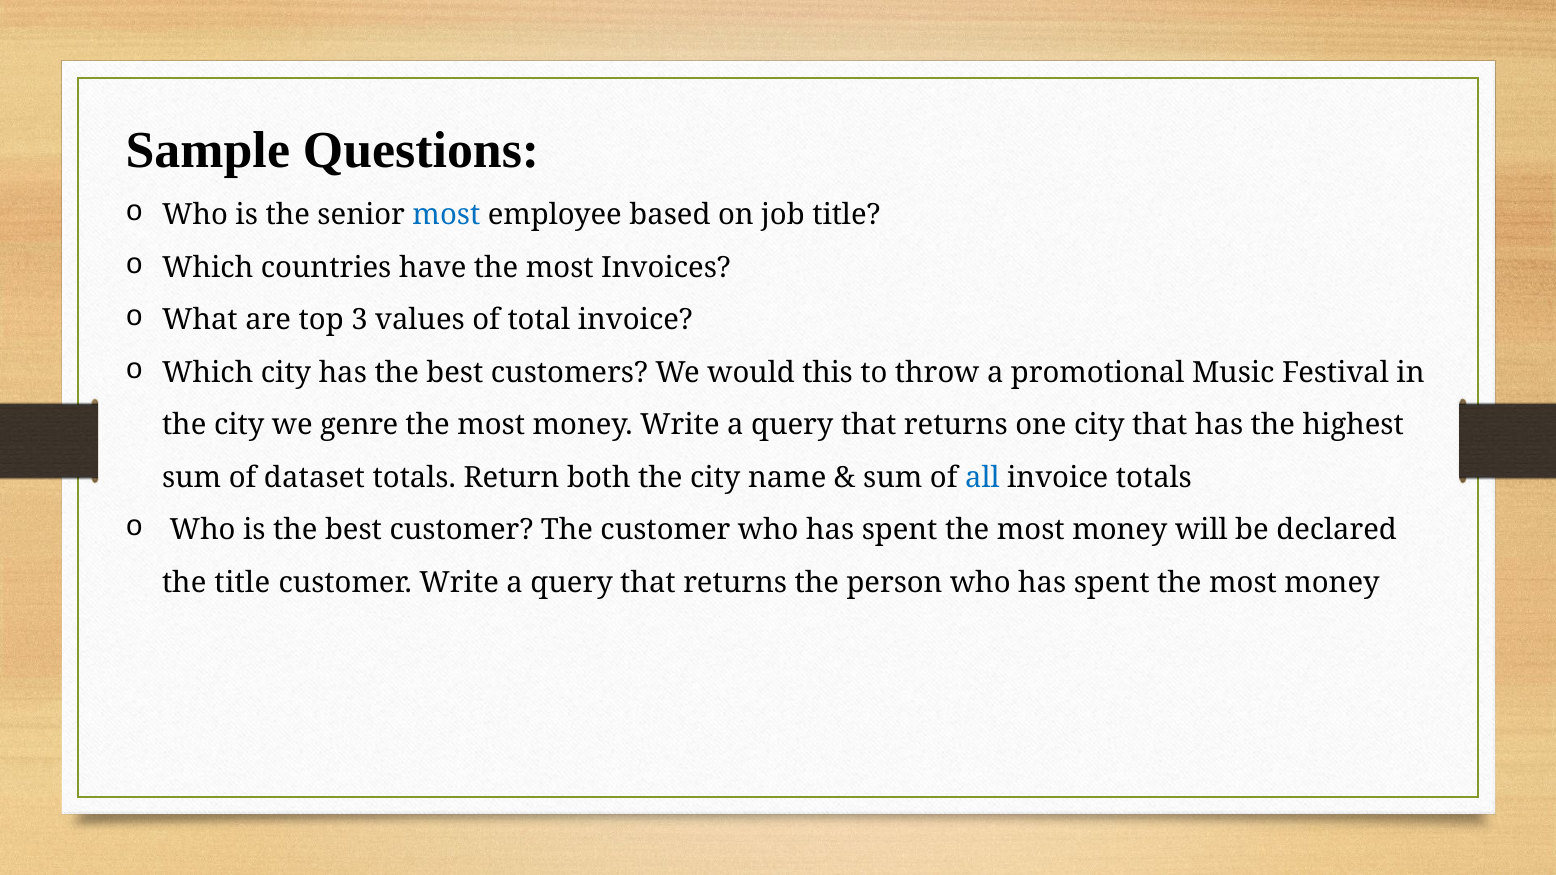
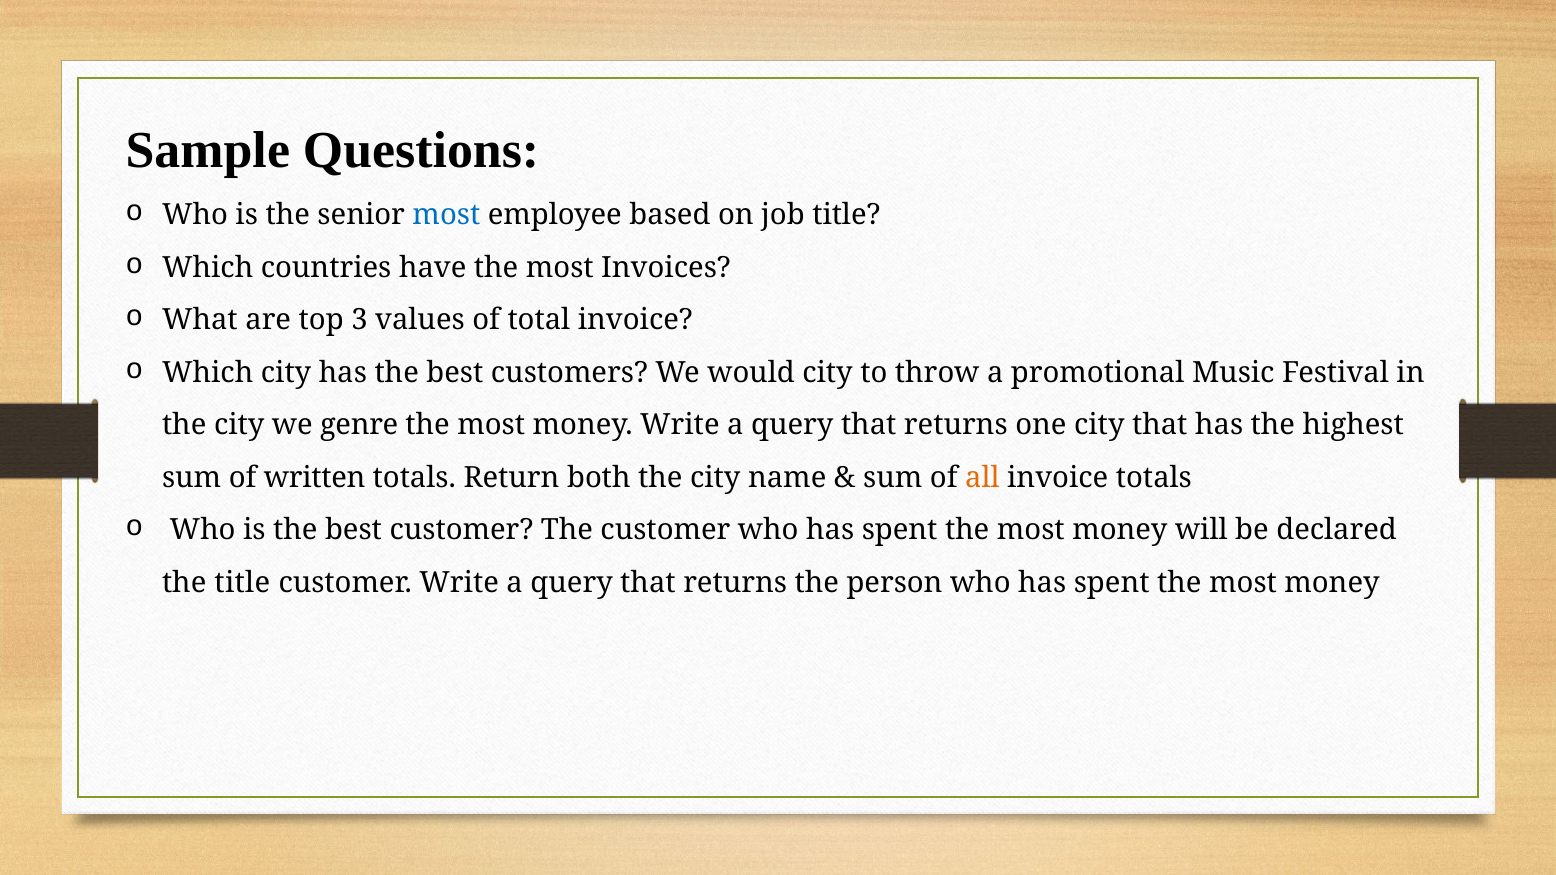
would this: this -> city
dataset: dataset -> written
all colour: blue -> orange
